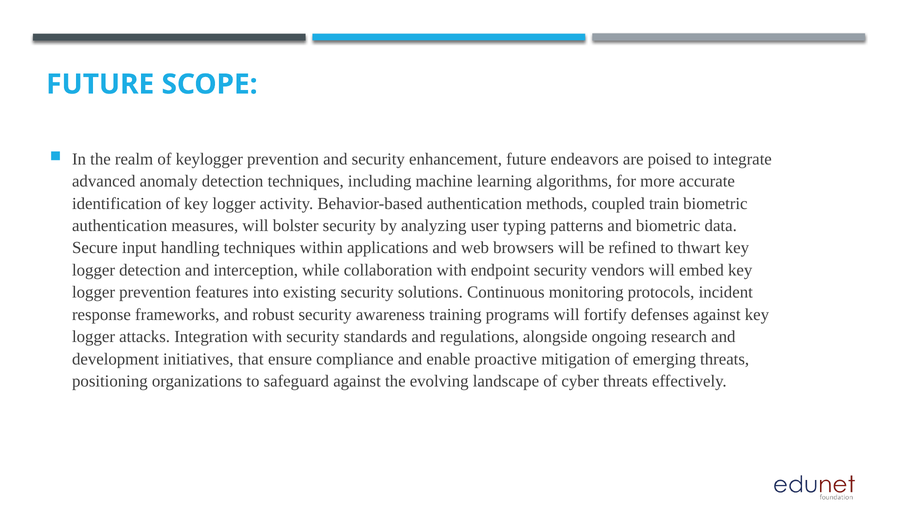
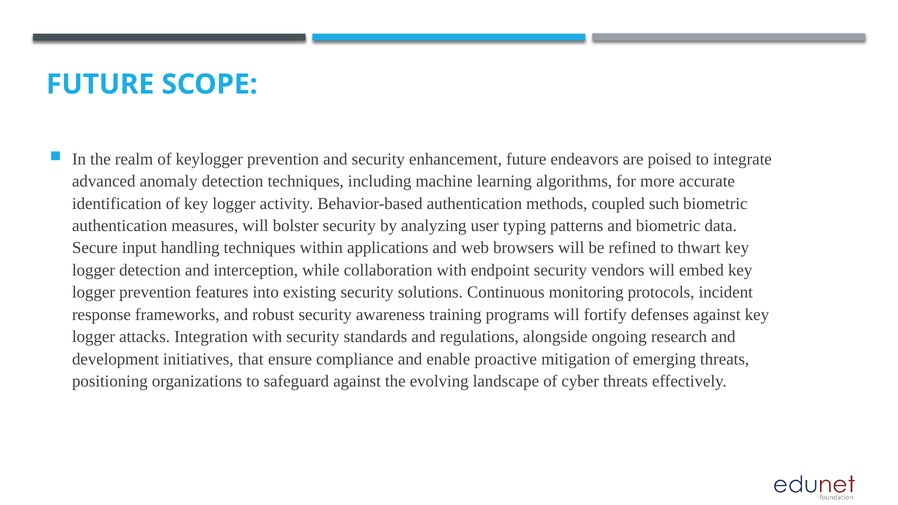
train: train -> such
